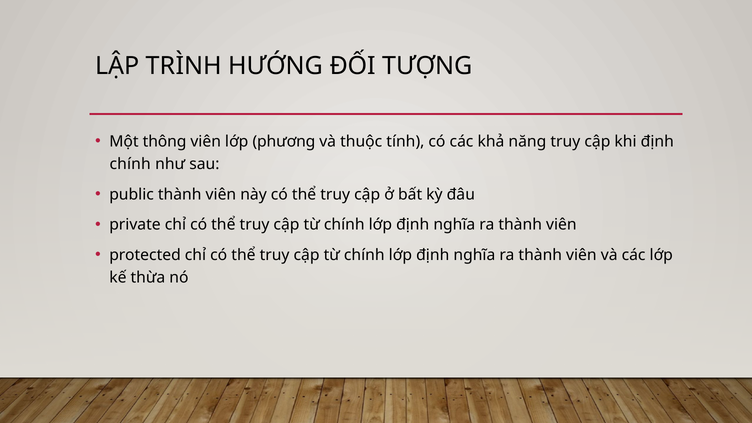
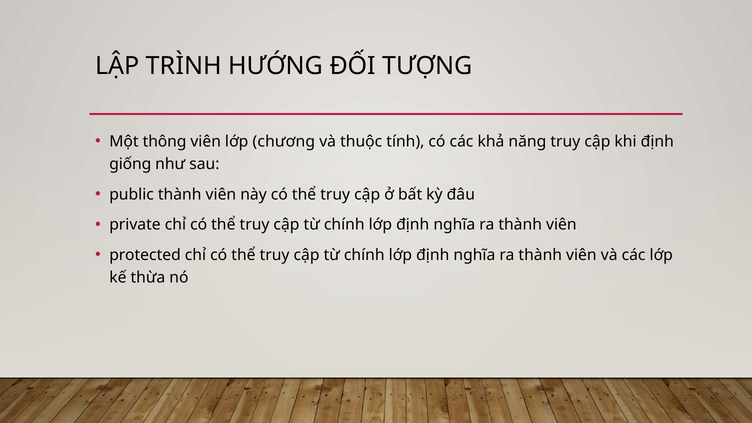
phương: phương -> chương
chính at (130, 164): chính -> giống
